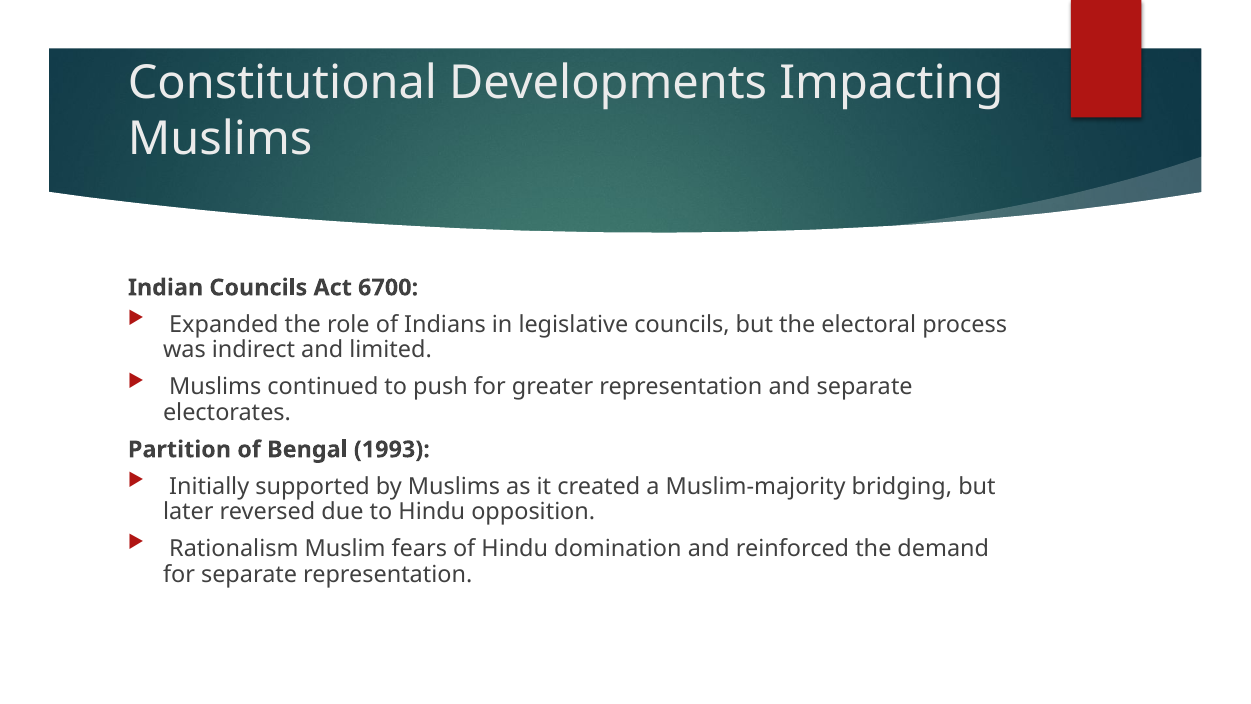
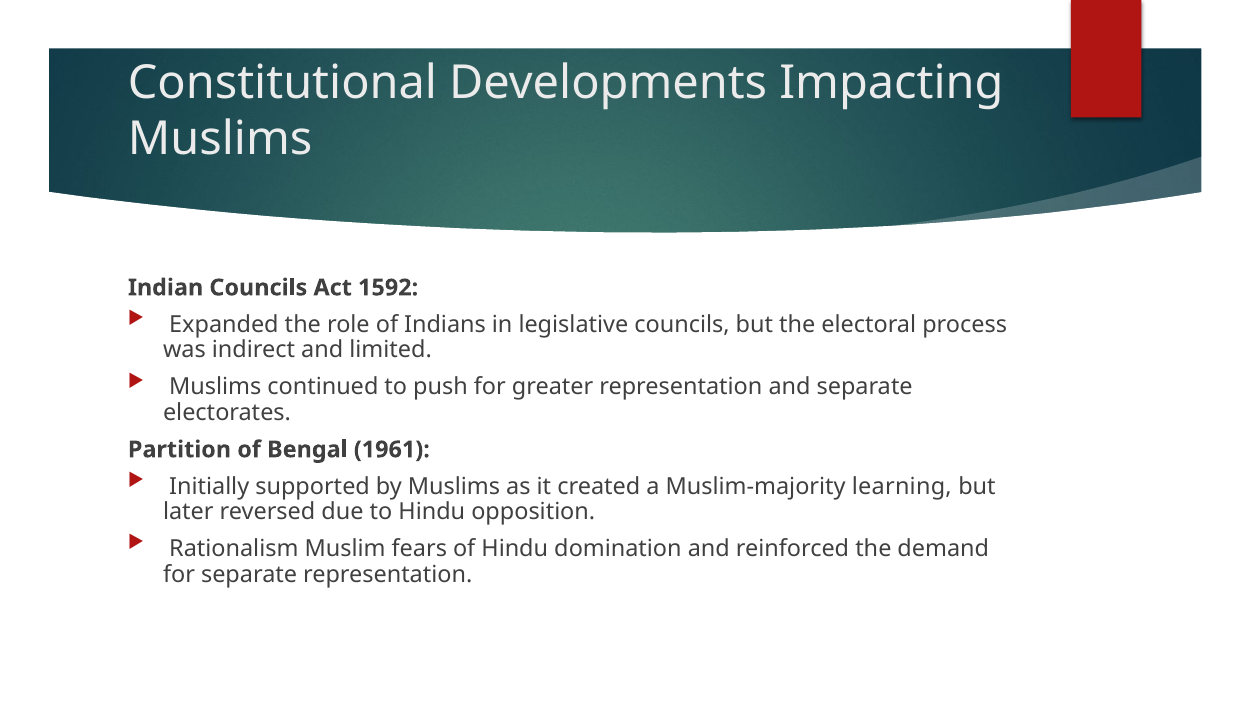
6700: 6700 -> 1592
1993: 1993 -> 1961
bridging: bridging -> learning
